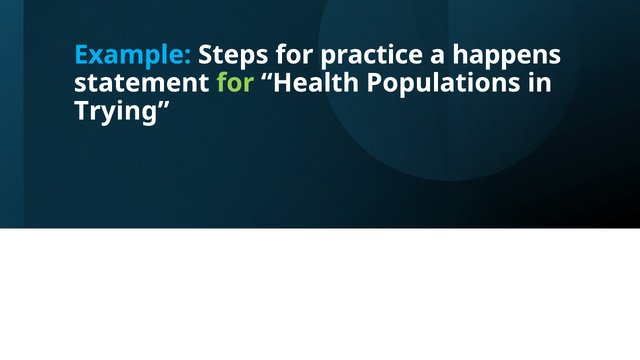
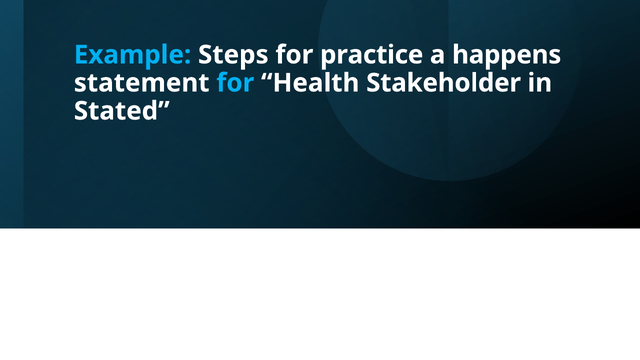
for at (235, 83) colour: light green -> light blue
Populations: Populations -> Stakeholder
Trying: Trying -> Stated
